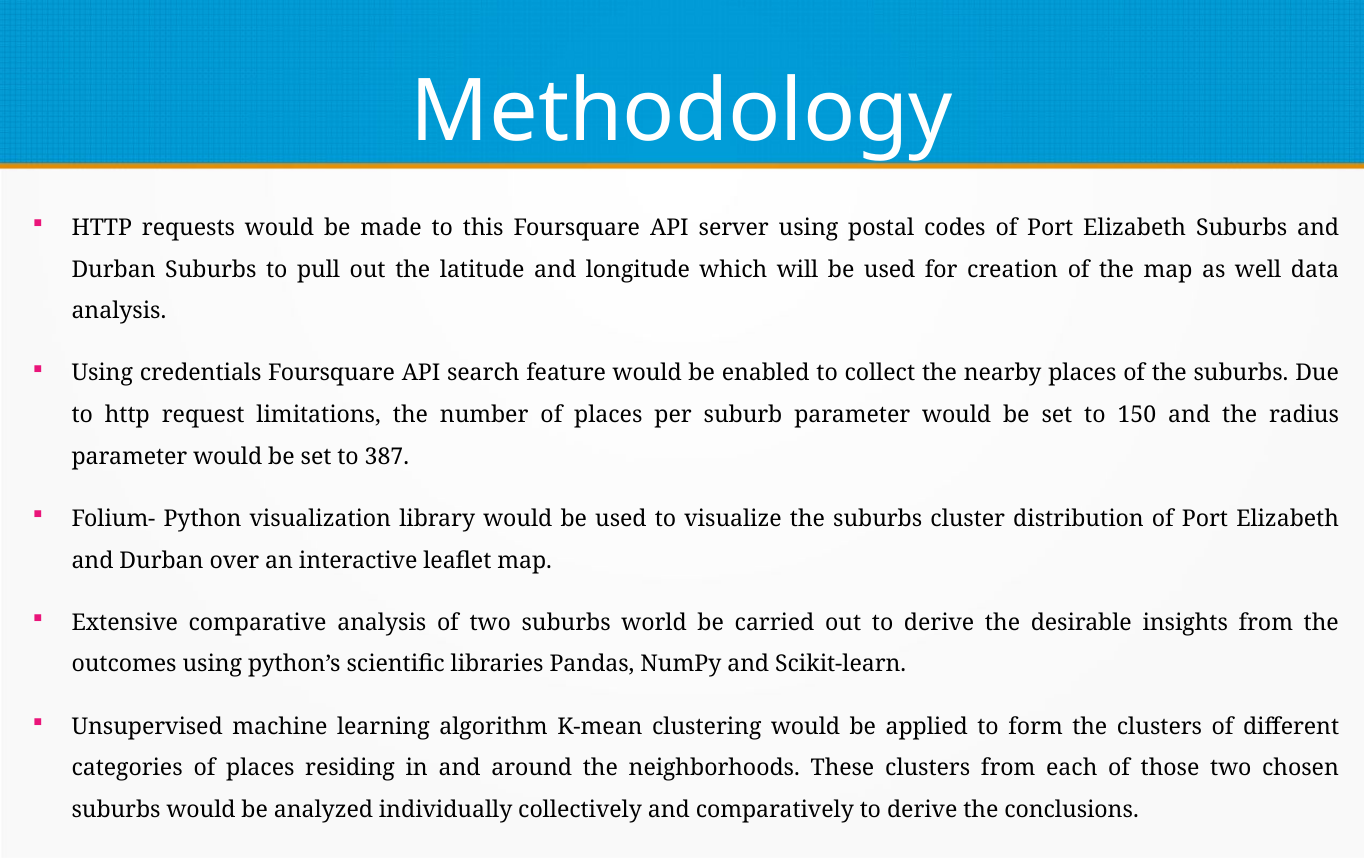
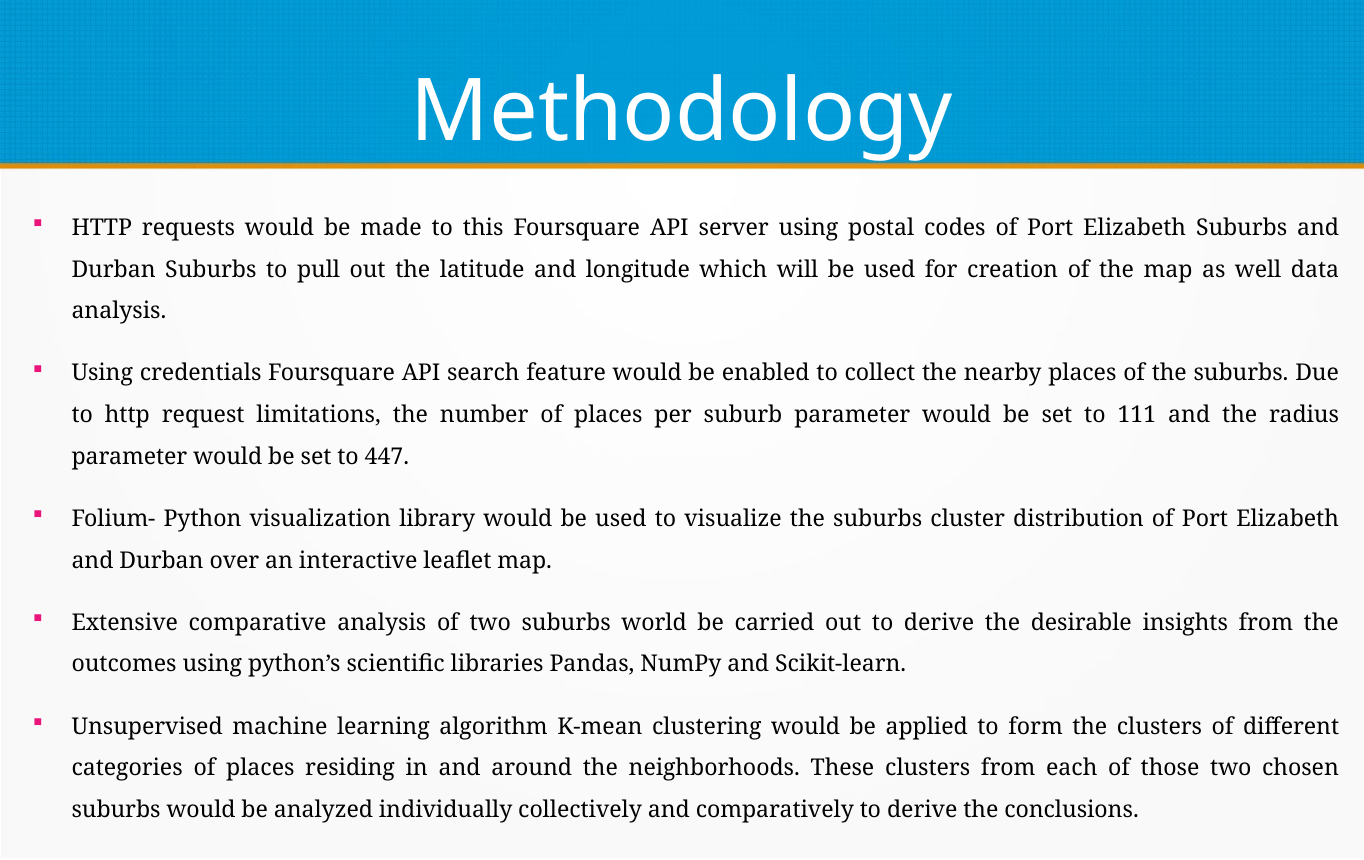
150: 150 -> 111
387: 387 -> 447
